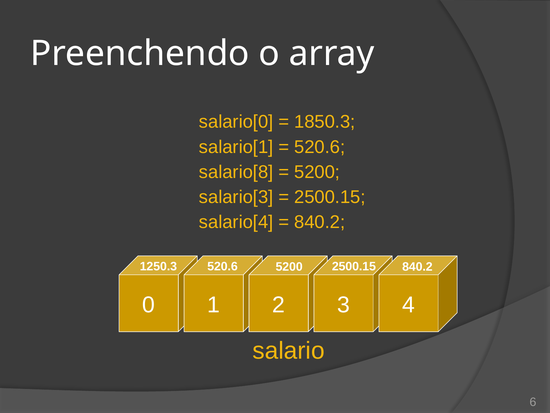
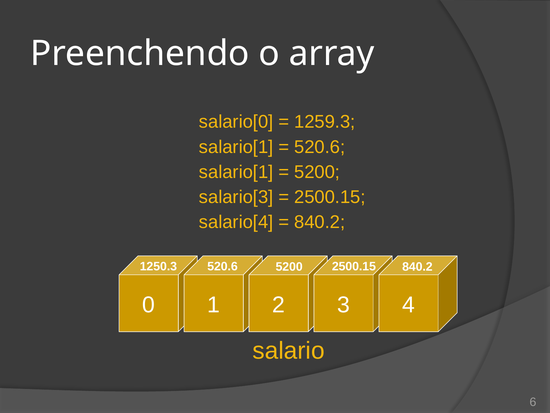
1850.3: 1850.3 -> 1259.3
salario[8 at (236, 172): salario[8 -> salario[1
